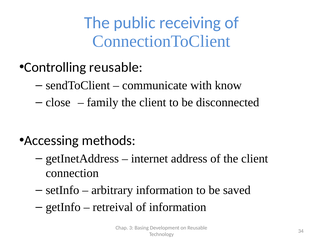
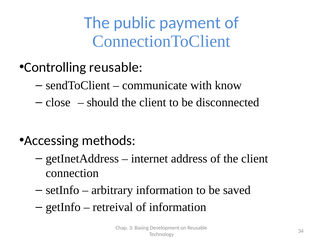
receiving: receiving -> payment
family: family -> should
